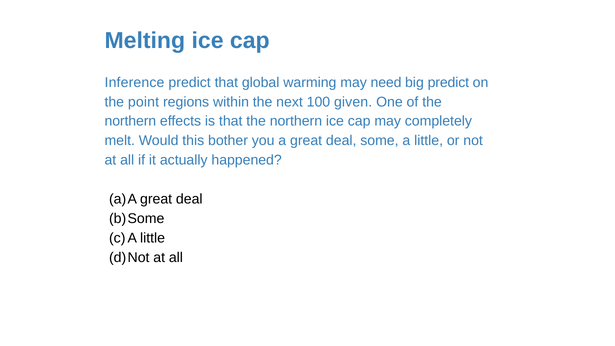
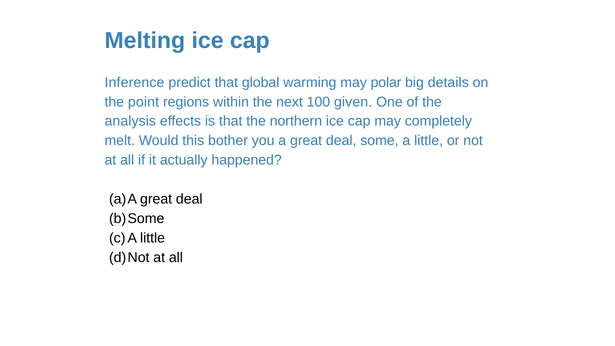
need: need -> polar
big predict: predict -> details
northern at (130, 121): northern -> analysis
